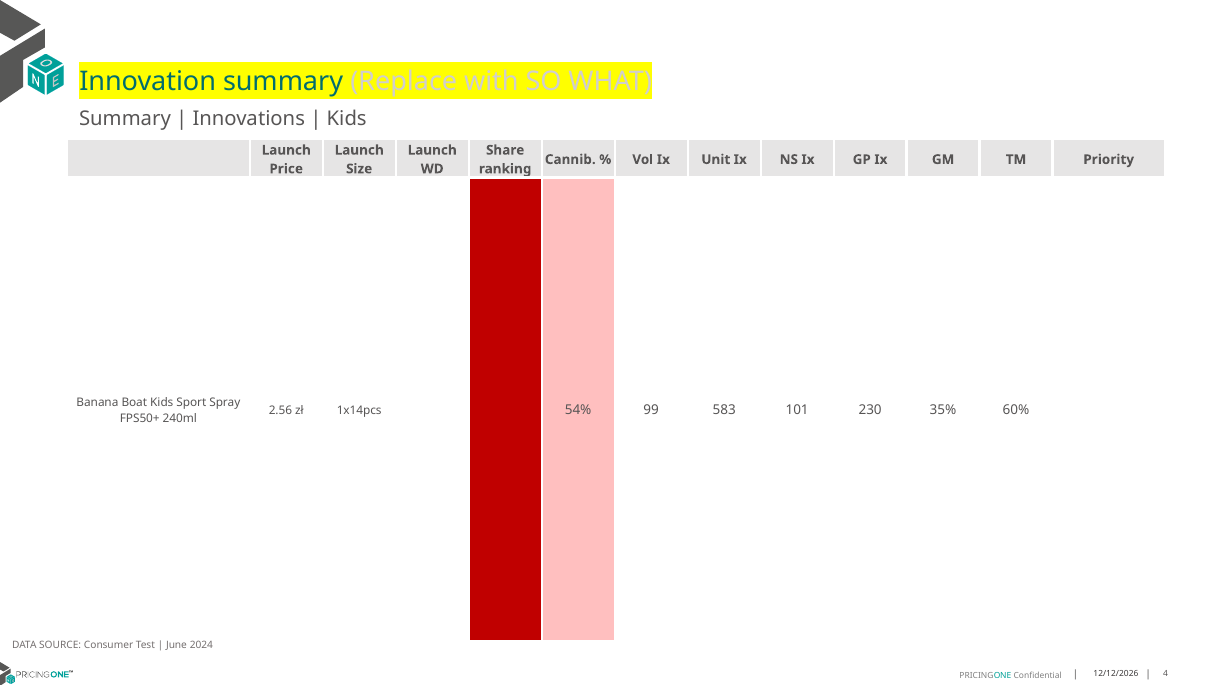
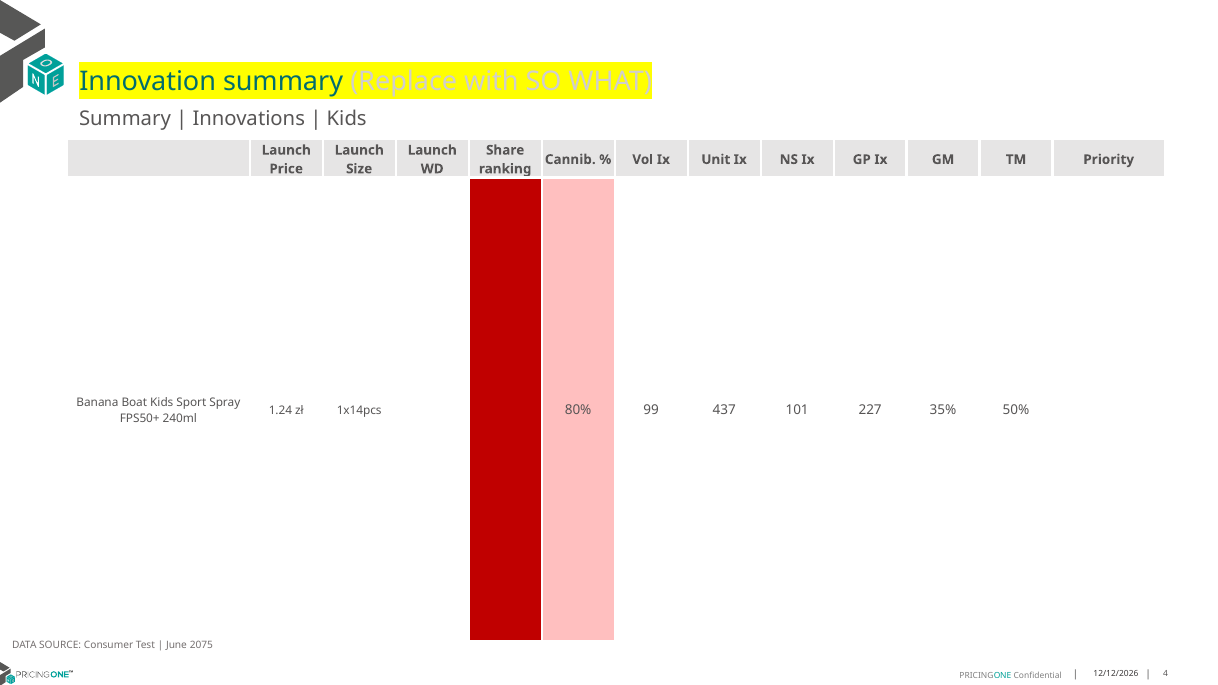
2.56: 2.56 -> 1.24
54%: 54% -> 80%
583: 583 -> 437
230: 230 -> 227
60%: 60% -> 50%
2024: 2024 -> 2075
